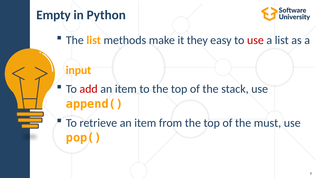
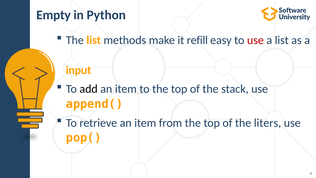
they: they -> refill
add colour: red -> black
must: must -> liters
